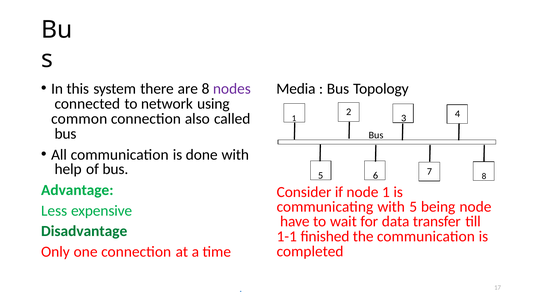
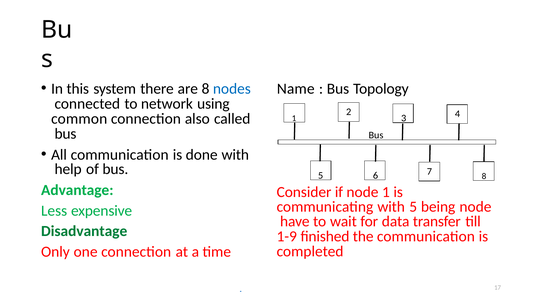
nodes colour: purple -> blue
Media: Media -> Name
1-1: 1-1 -> 1-9
